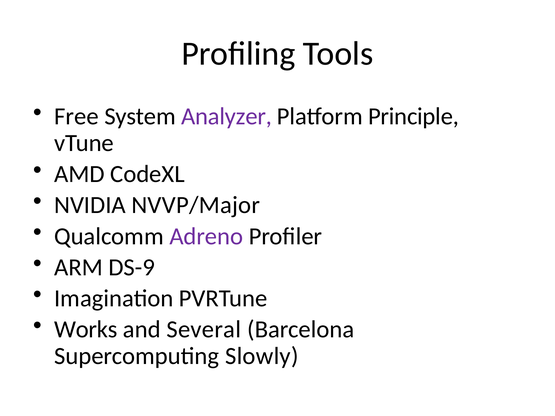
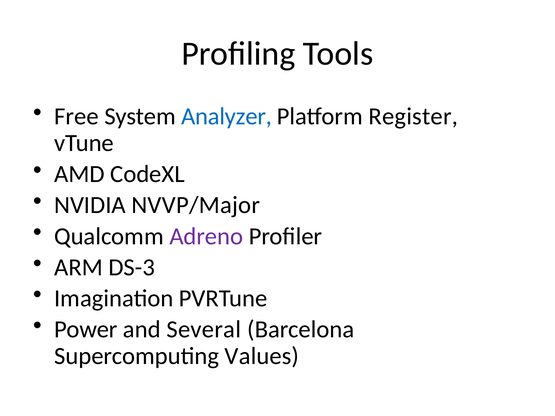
Analyzer colour: purple -> blue
Principle: Principle -> Register
DS-9: DS-9 -> DS-3
Works: Works -> Power
Slowly: Slowly -> Values
